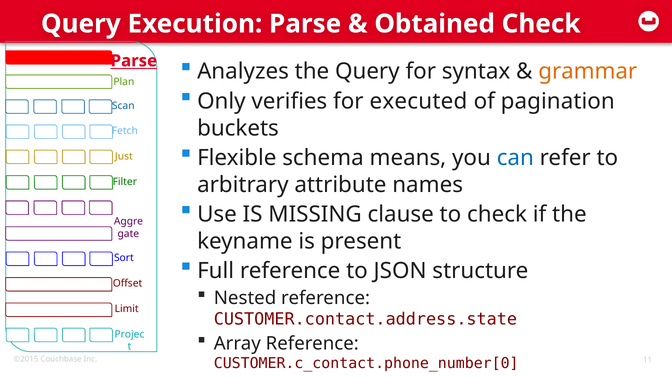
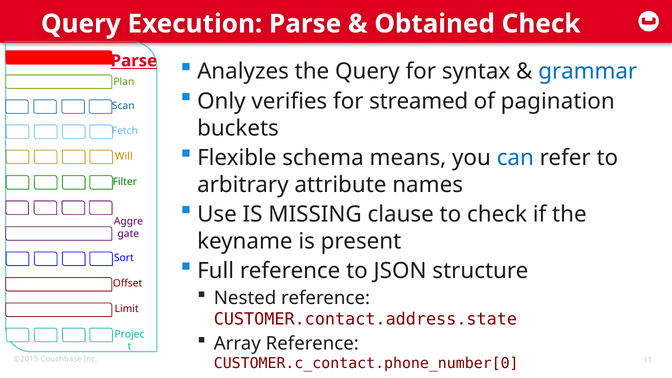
grammar colour: orange -> blue
executed: executed -> streamed
Just: Just -> Will
